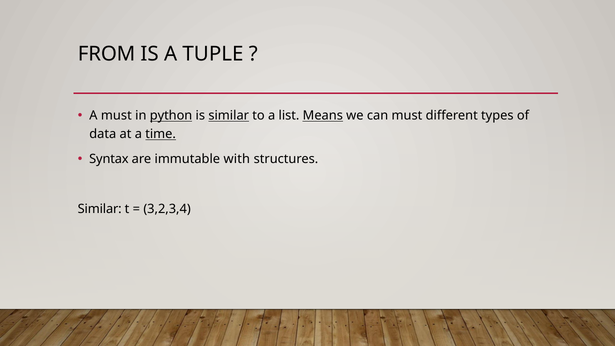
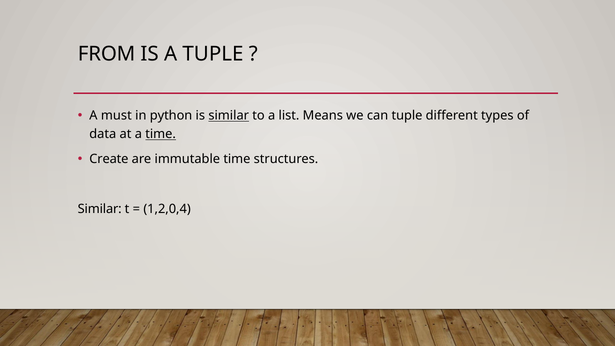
python underline: present -> none
Means underline: present -> none
can must: must -> tuple
Syntax: Syntax -> Create
immutable with: with -> time
3,2,3,4: 3,2,3,4 -> 1,2,0,4
